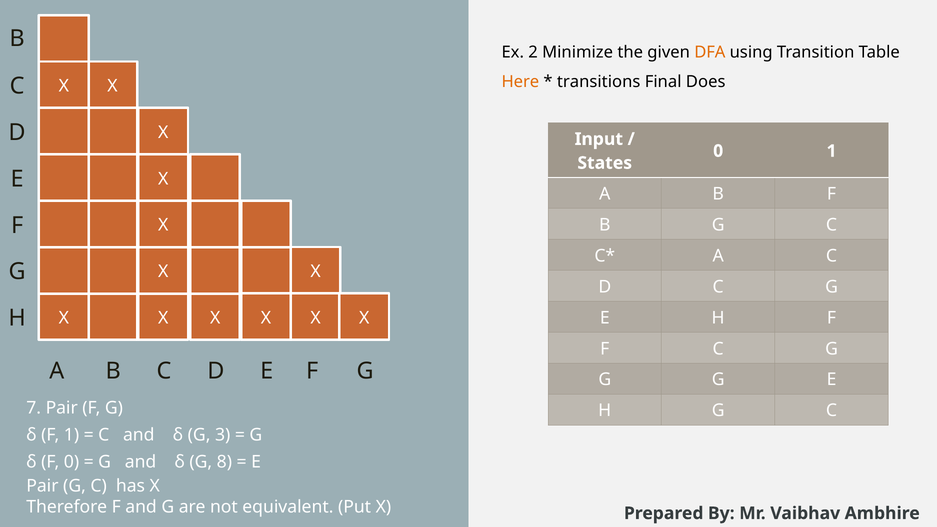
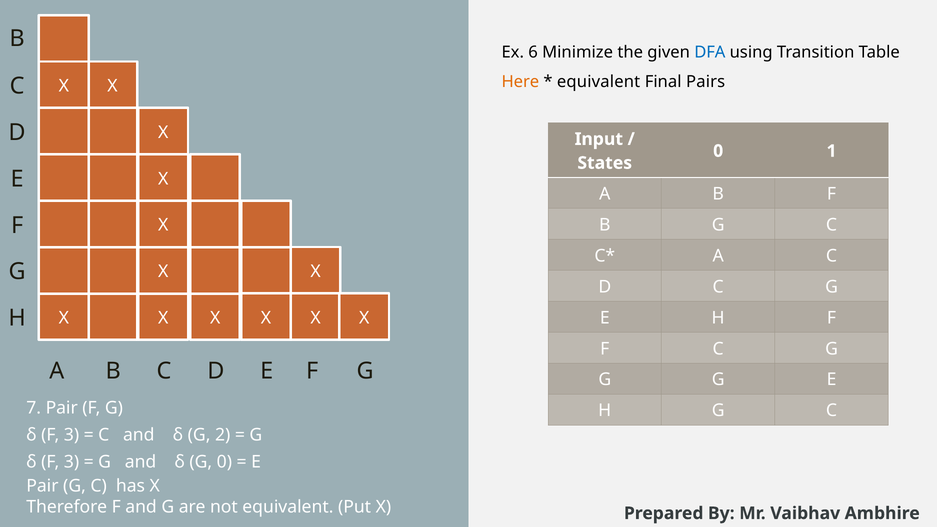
2: 2 -> 6
DFA colour: orange -> blue
transitions at (599, 82): transitions -> equivalent
Does: Does -> Pairs
1 at (71, 435): 1 -> 3
3: 3 -> 2
0 at (71, 462): 0 -> 3
G 8: 8 -> 0
